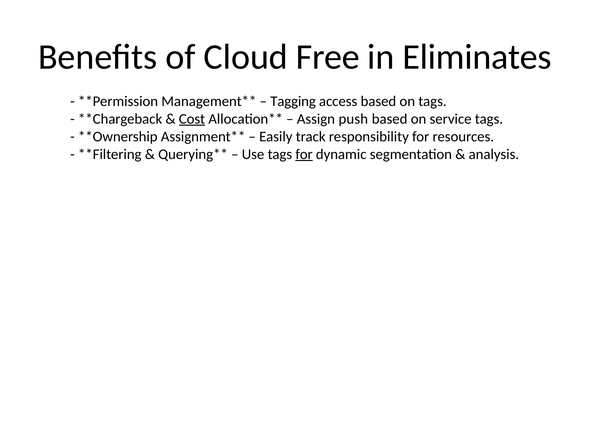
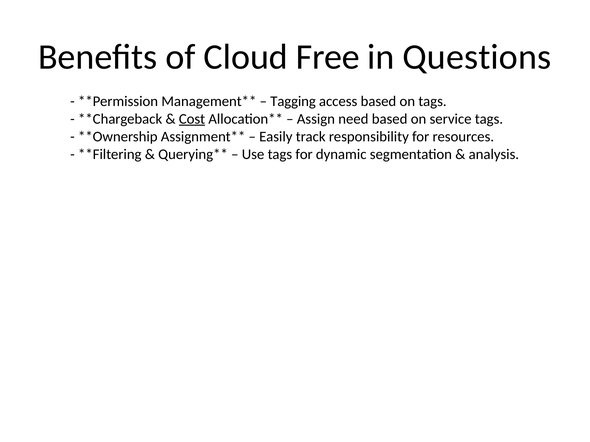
Eliminates: Eliminates -> Questions
push: push -> need
for at (304, 154) underline: present -> none
